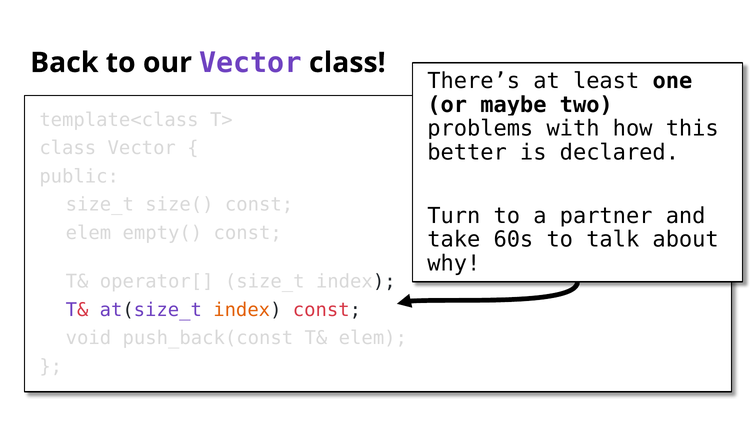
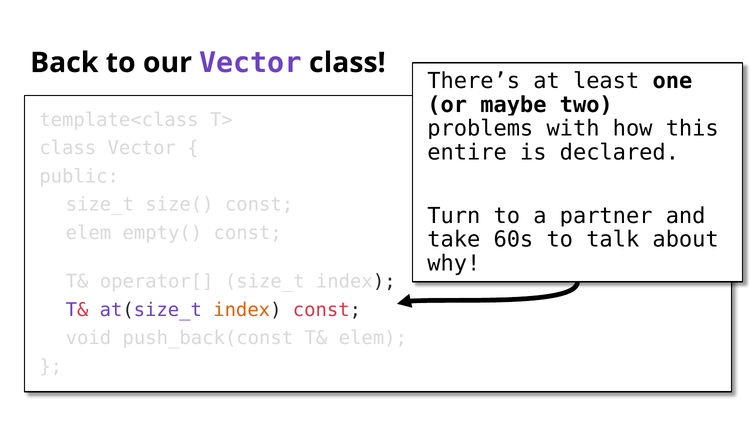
better: better -> entire
